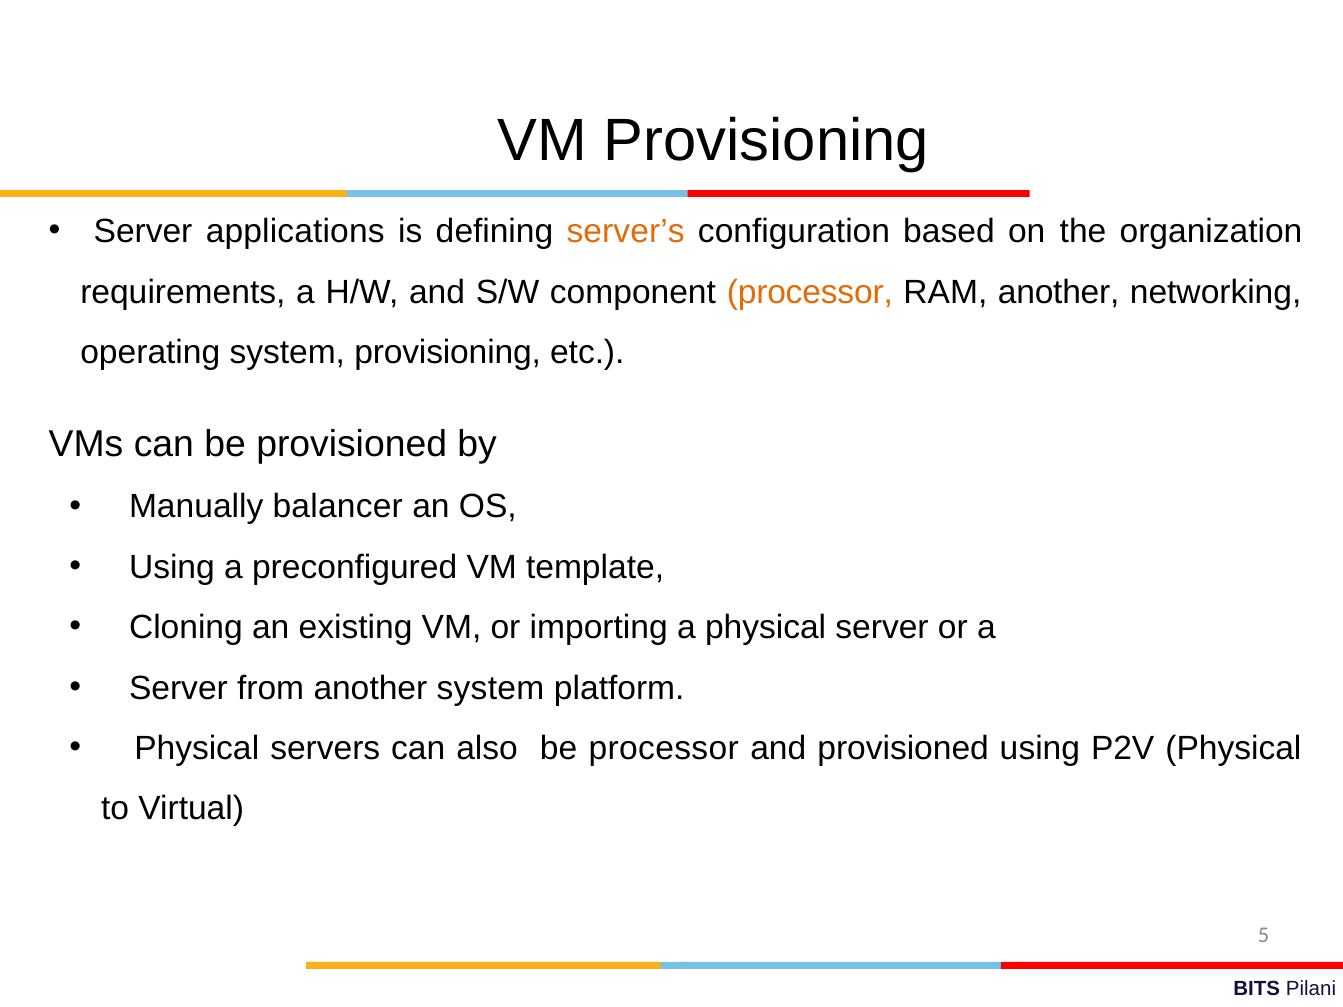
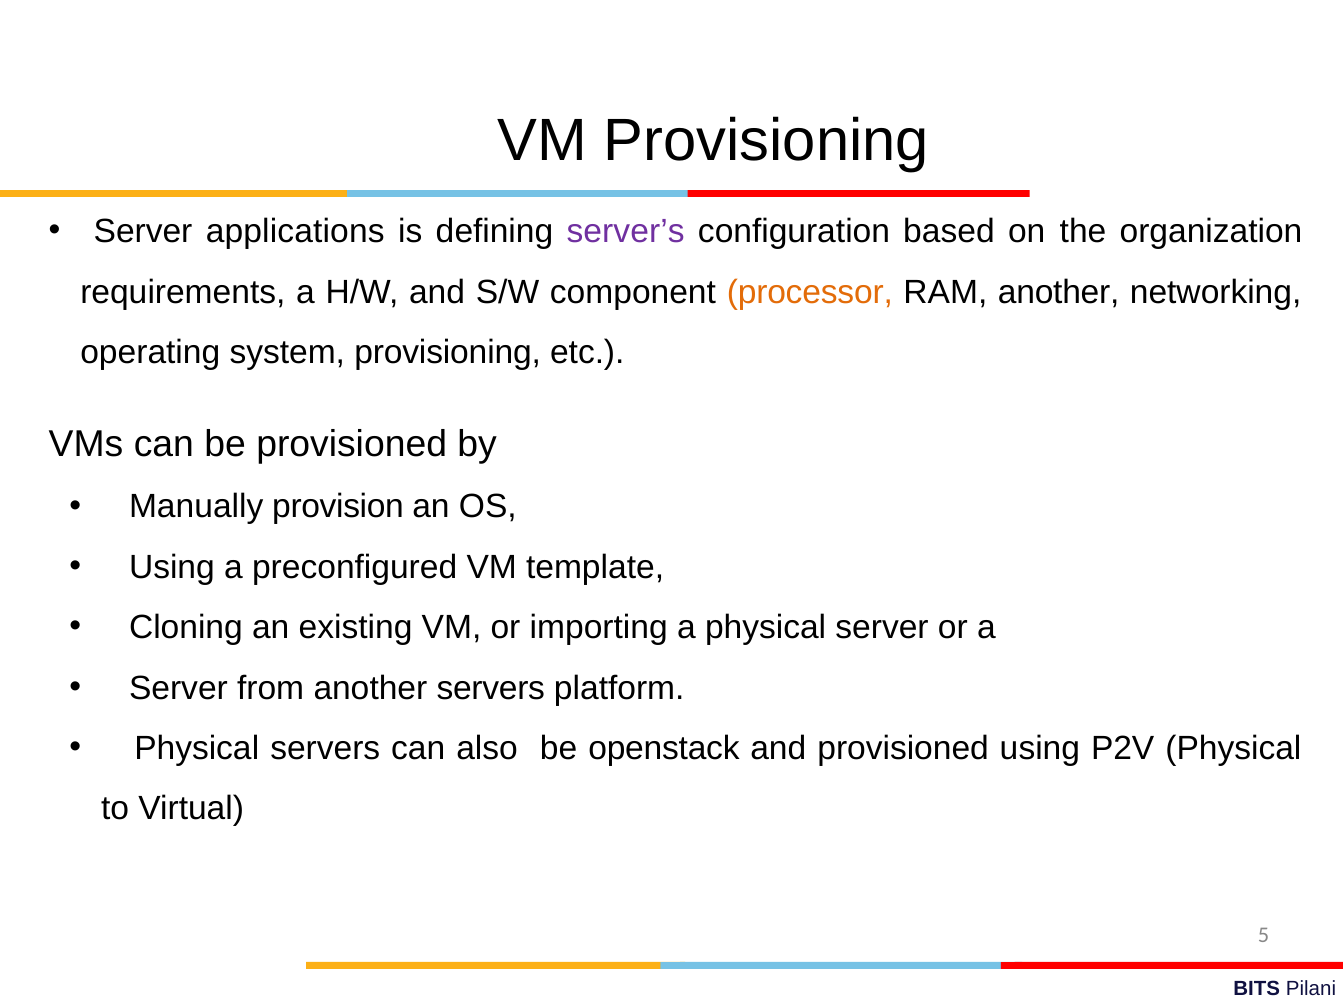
server’s colour: orange -> purple
balancer: balancer -> provision
another system: system -> servers
be processor: processor -> openstack
